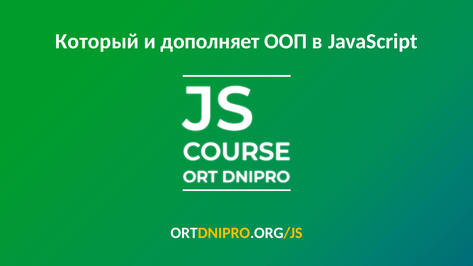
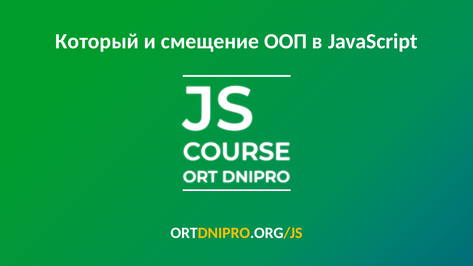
дополняет: дополняет -> смещение
